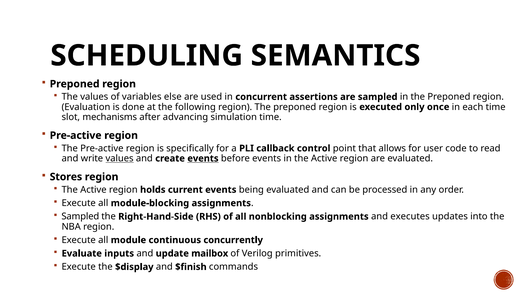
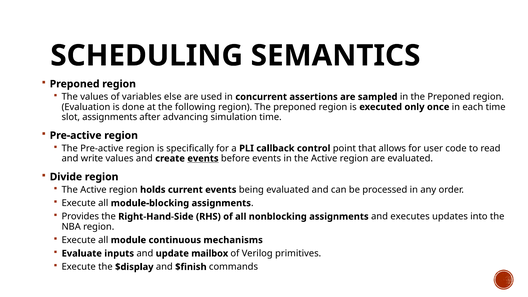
slot mechanisms: mechanisms -> assignments
values at (120, 158) underline: present -> none
Stores: Stores -> Divide
Sampled at (80, 217): Sampled -> Provides
concurrently: concurrently -> mechanisms
